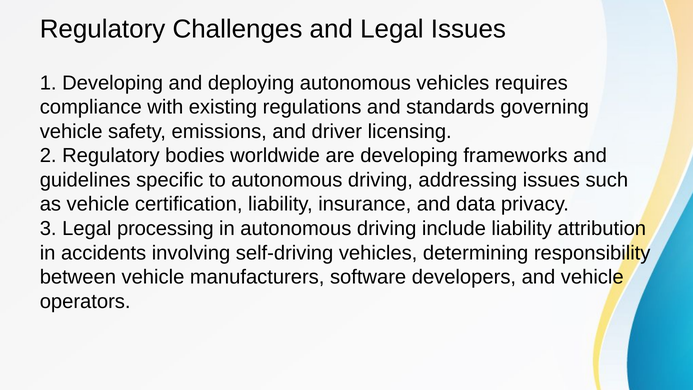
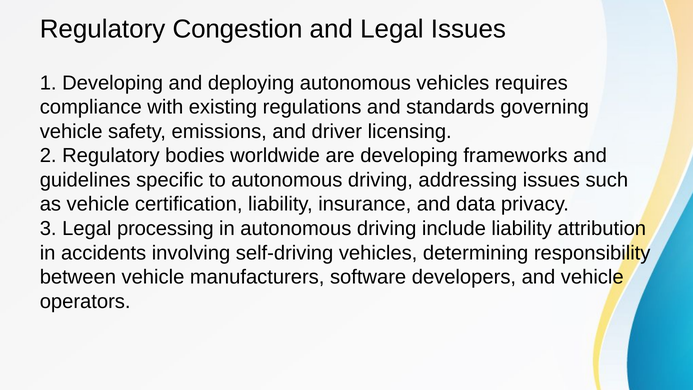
Challenges: Challenges -> Congestion
